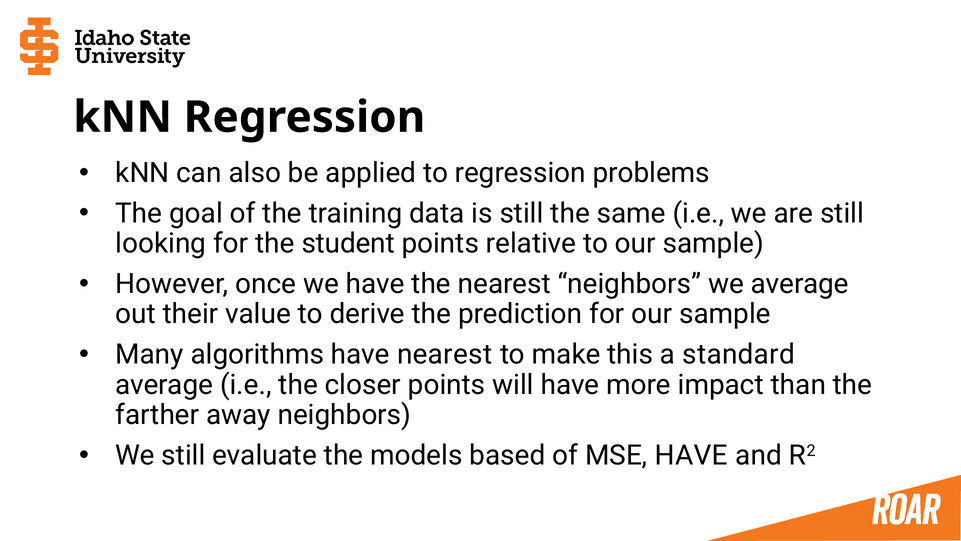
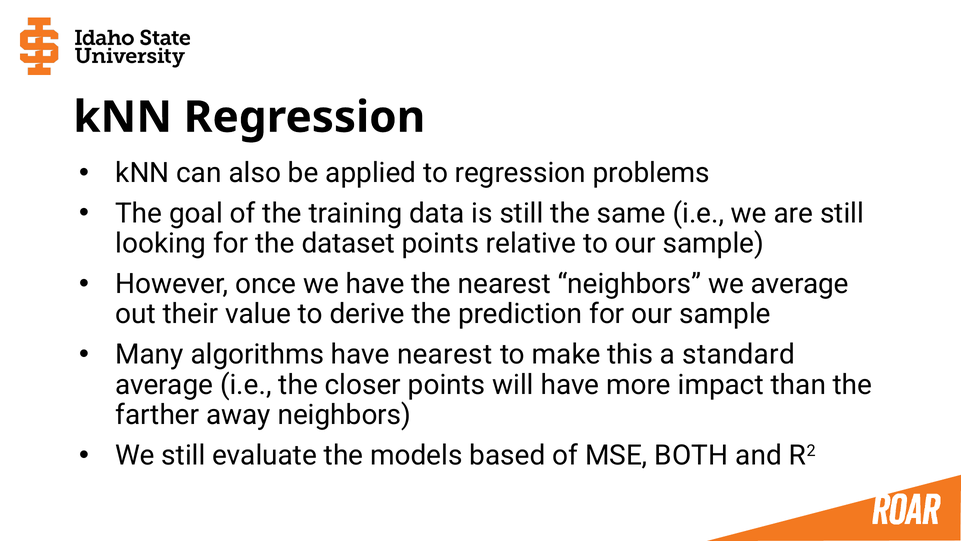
student: student -> dataset
MSE HAVE: HAVE -> BOTH
